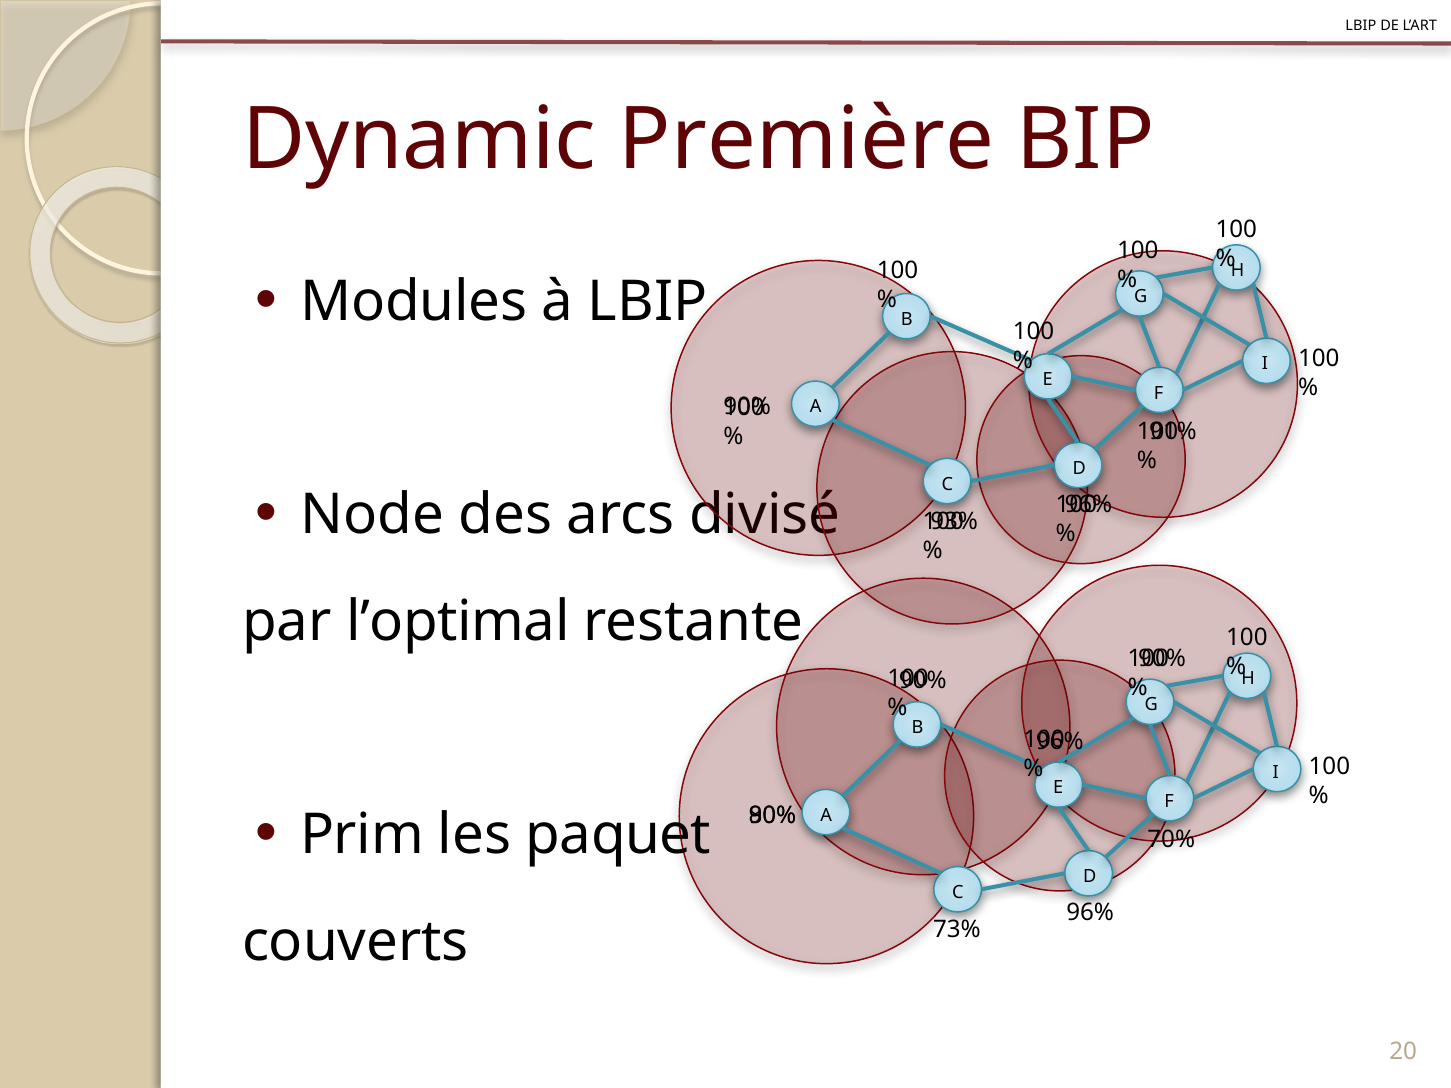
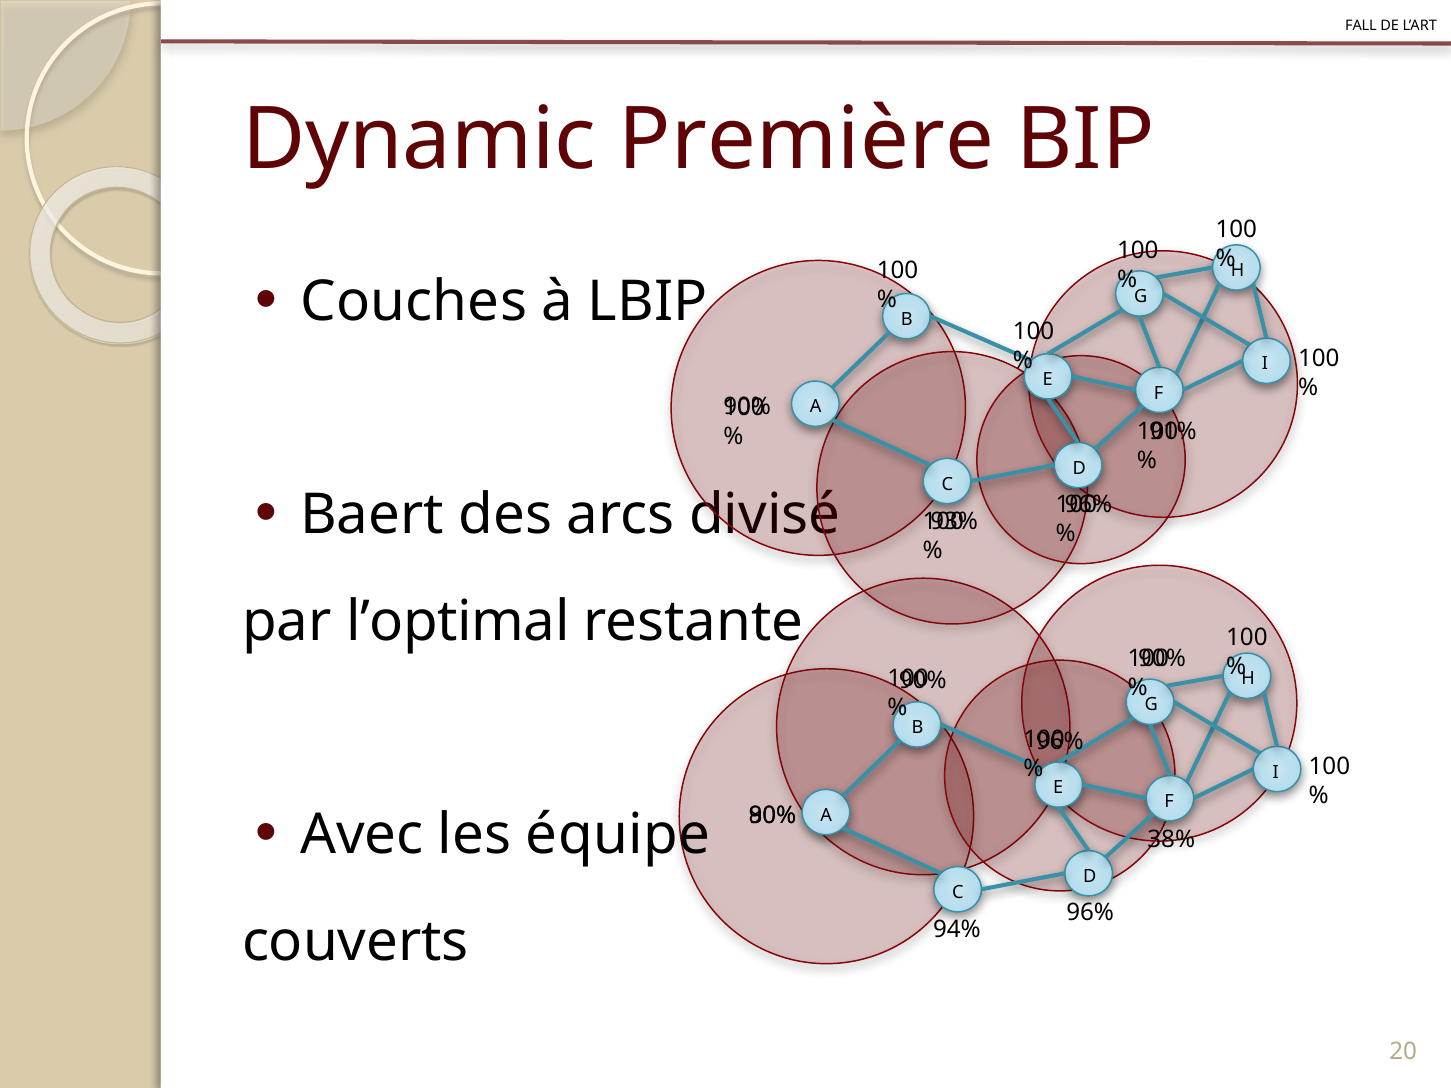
LBIP at (1361, 26): LBIP -> FALL
Modules: Modules -> Couches
Node: Node -> Baert
Prim: Prim -> Avec
paquet: paquet -> équipe
70%: 70% -> 38%
73%: 73% -> 94%
